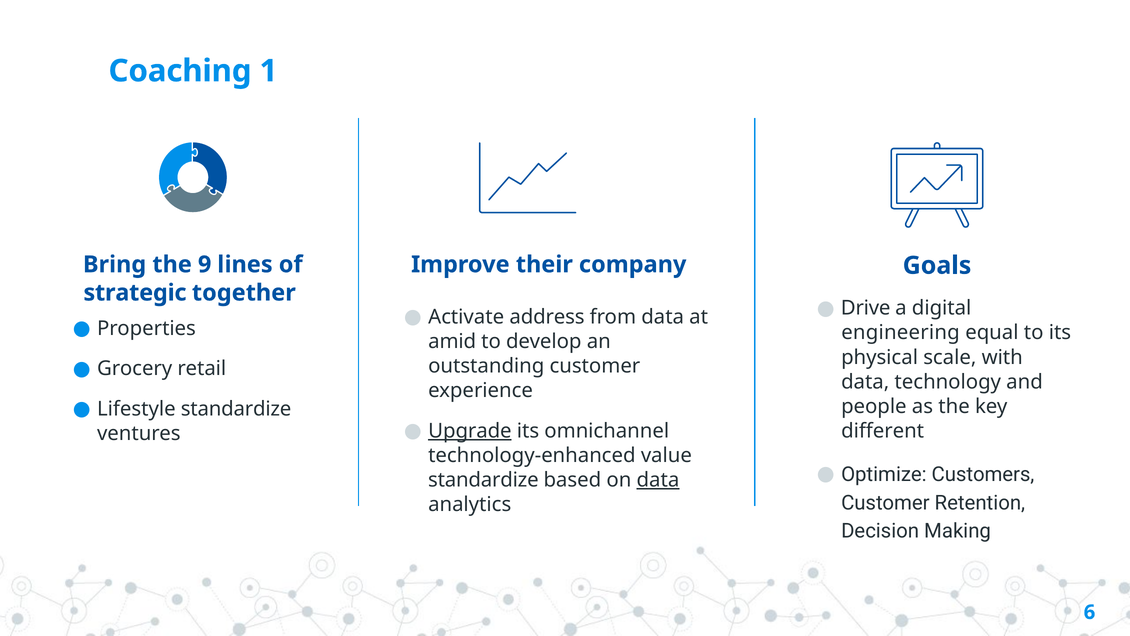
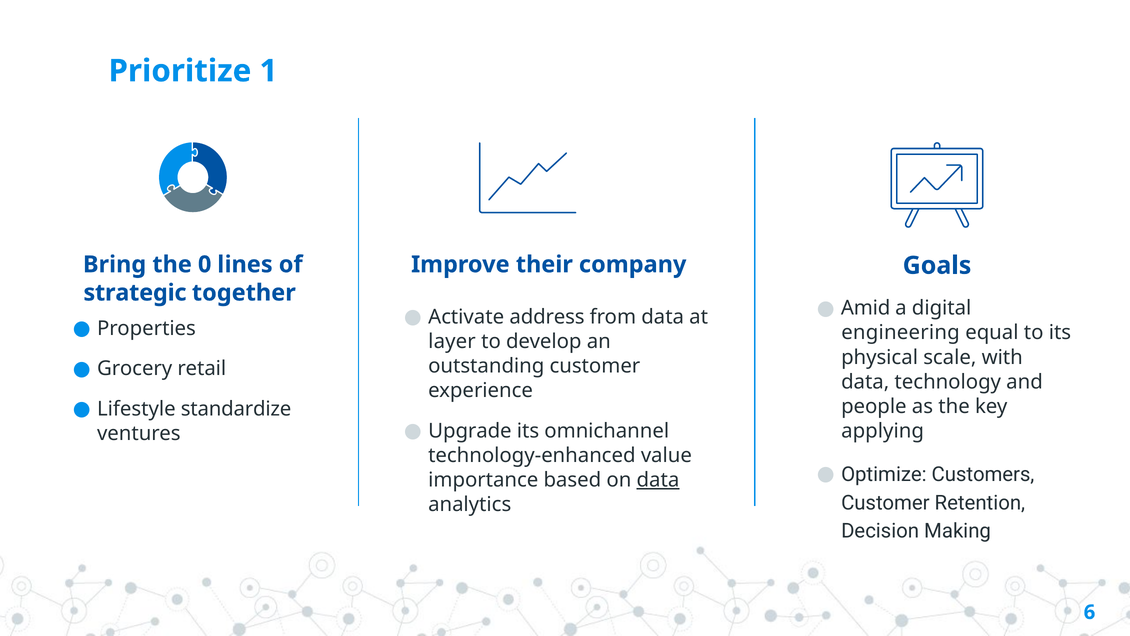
Coaching: Coaching -> Prioritize
9: 9 -> 0
Drive: Drive -> Amid
amid: amid -> layer
Upgrade underline: present -> none
different: different -> applying
standardize at (483, 480): standardize -> importance
